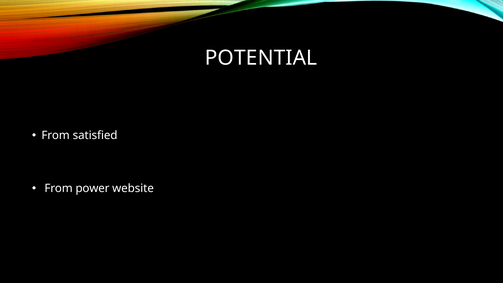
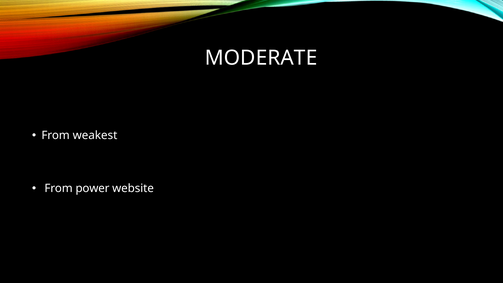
POTENTIAL: POTENTIAL -> MODERATE
satisfied: satisfied -> weakest
